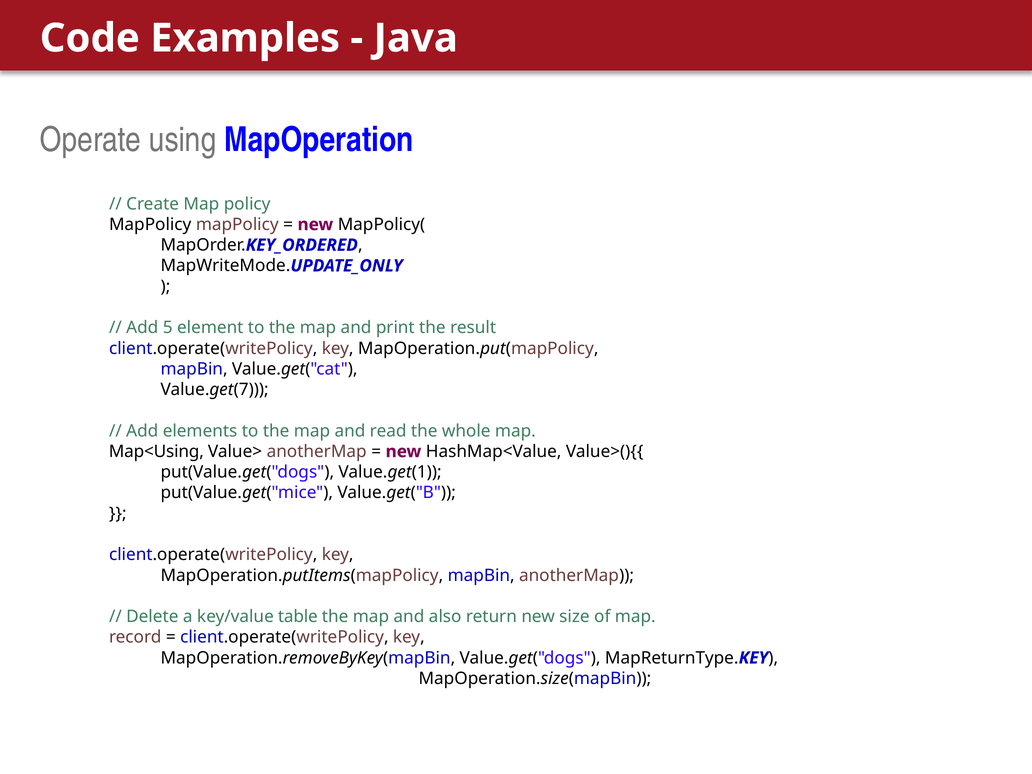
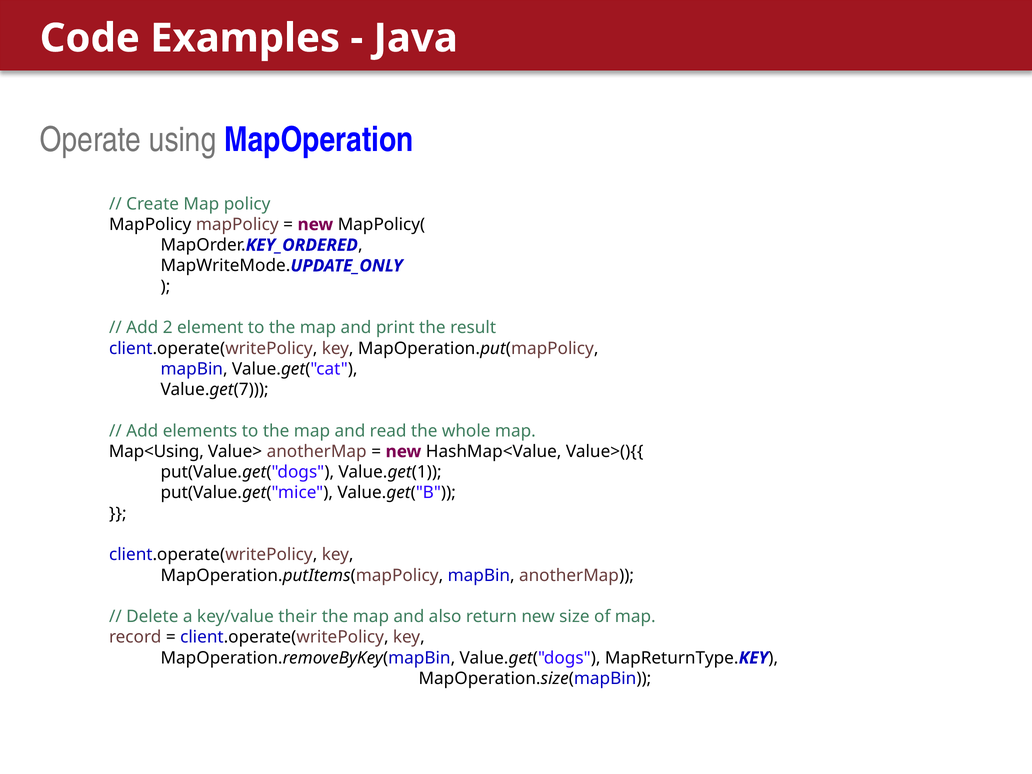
5: 5 -> 2
table: table -> their
